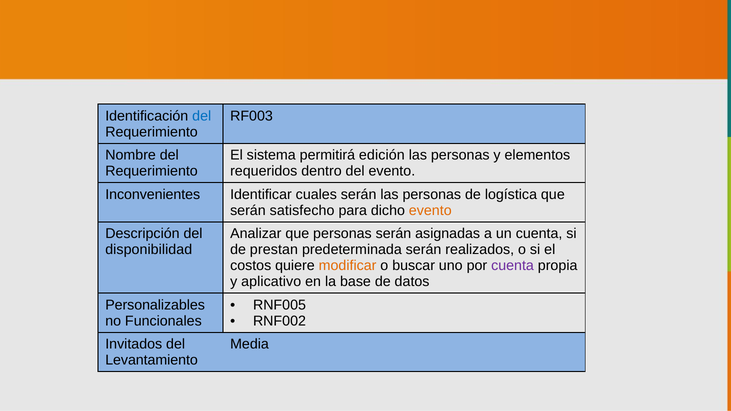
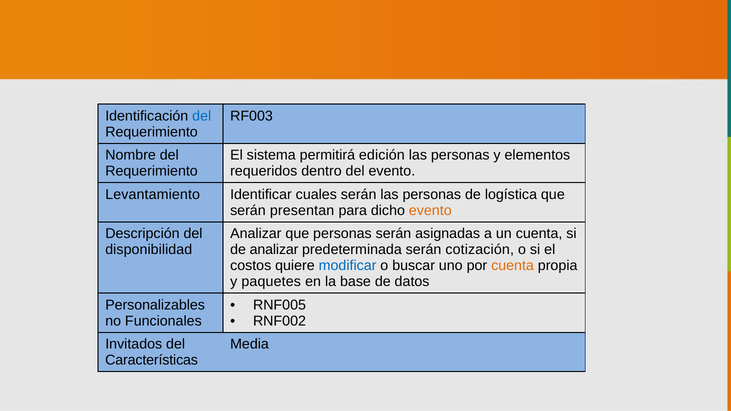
Inconvenientes: Inconvenientes -> Levantamiento
satisfecho: satisfecho -> presentan
de prestan: prestan -> analizar
realizados: realizados -> cotización
modificar colour: orange -> blue
cuenta at (513, 266) colour: purple -> orange
aplicativo: aplicativo -> paquetes
Levantamiento: Levantamiento -> Características
